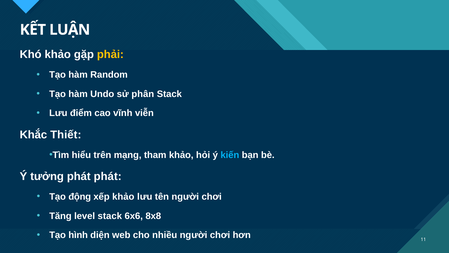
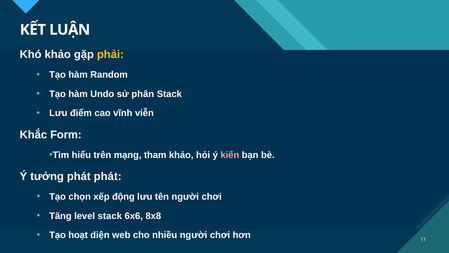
Thiết: Thiết -> Form
kiến colour: light blue -> pink
động: động -> chọn
xếp khảo: khảo -> động
hình: hình -> hoạt
